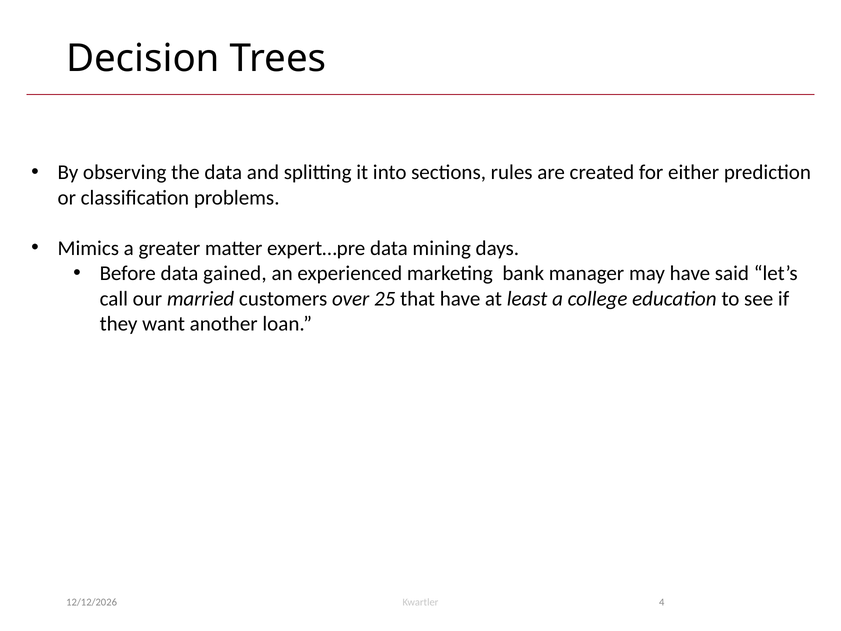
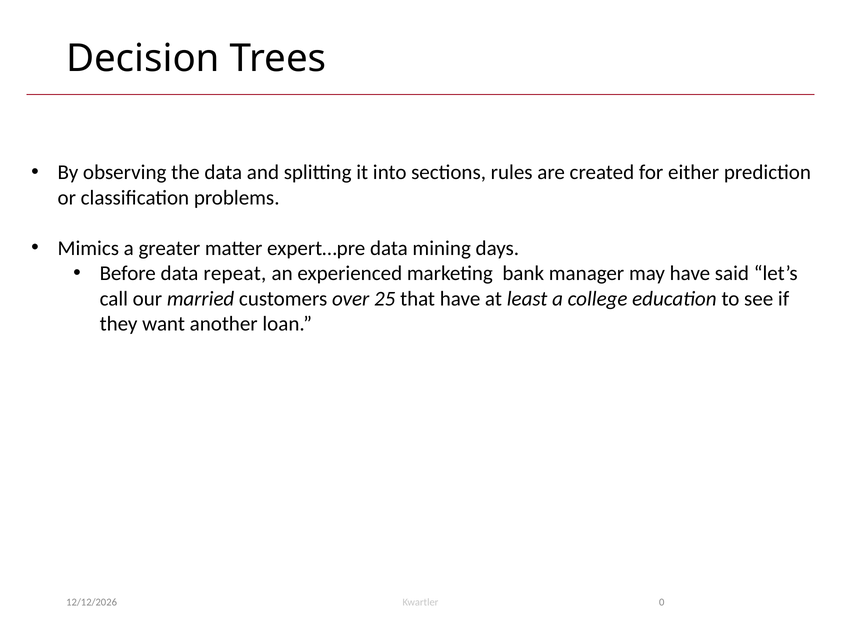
gained: gained -> repeat
4: 4 -> 0
